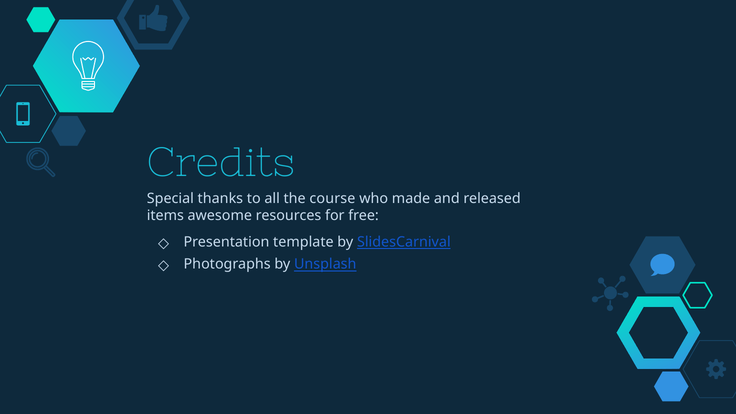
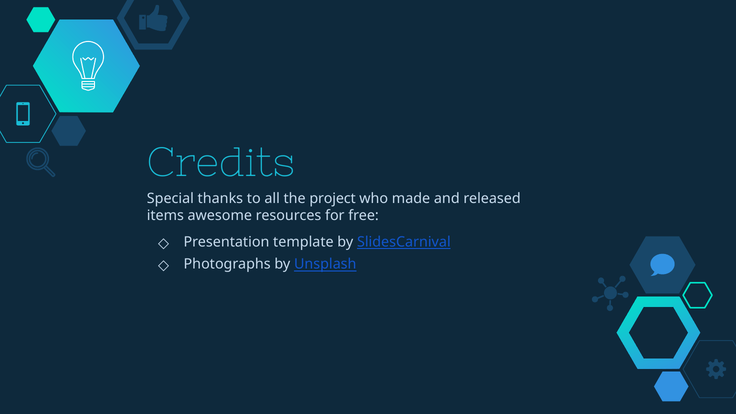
course: course -> project
